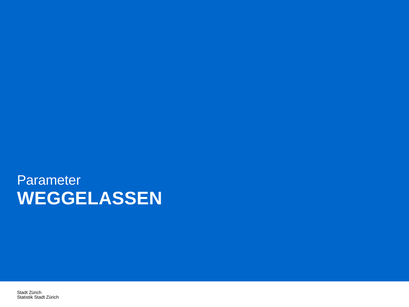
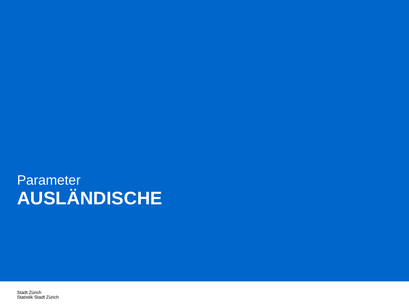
WEGGELASSEN: WEGGELASSEN -> AUSLÄNDISCHE
